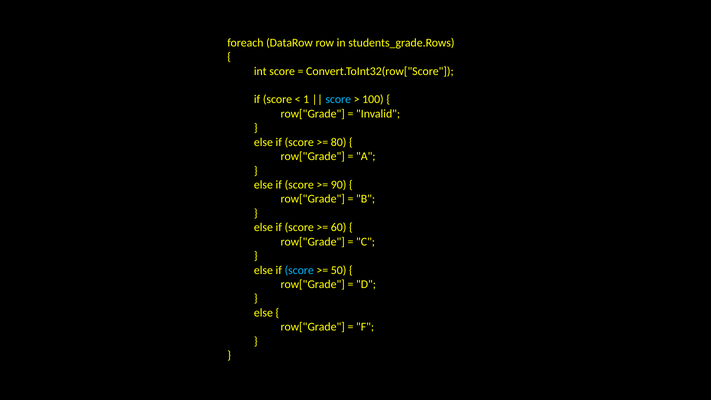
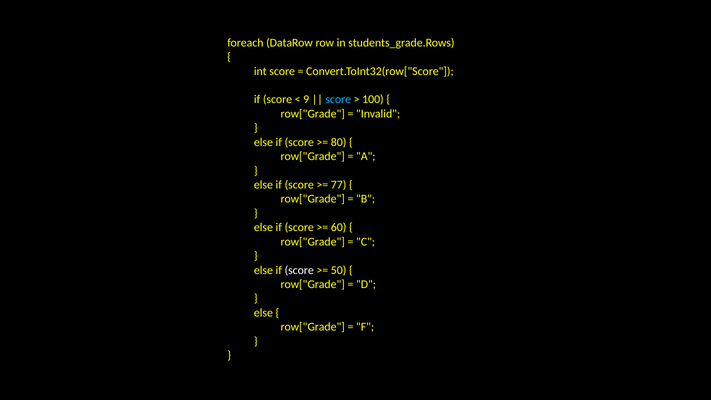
1: 1 -> 9
90: 90 -> 77
score at (299, 270) colour: light blue -> white
